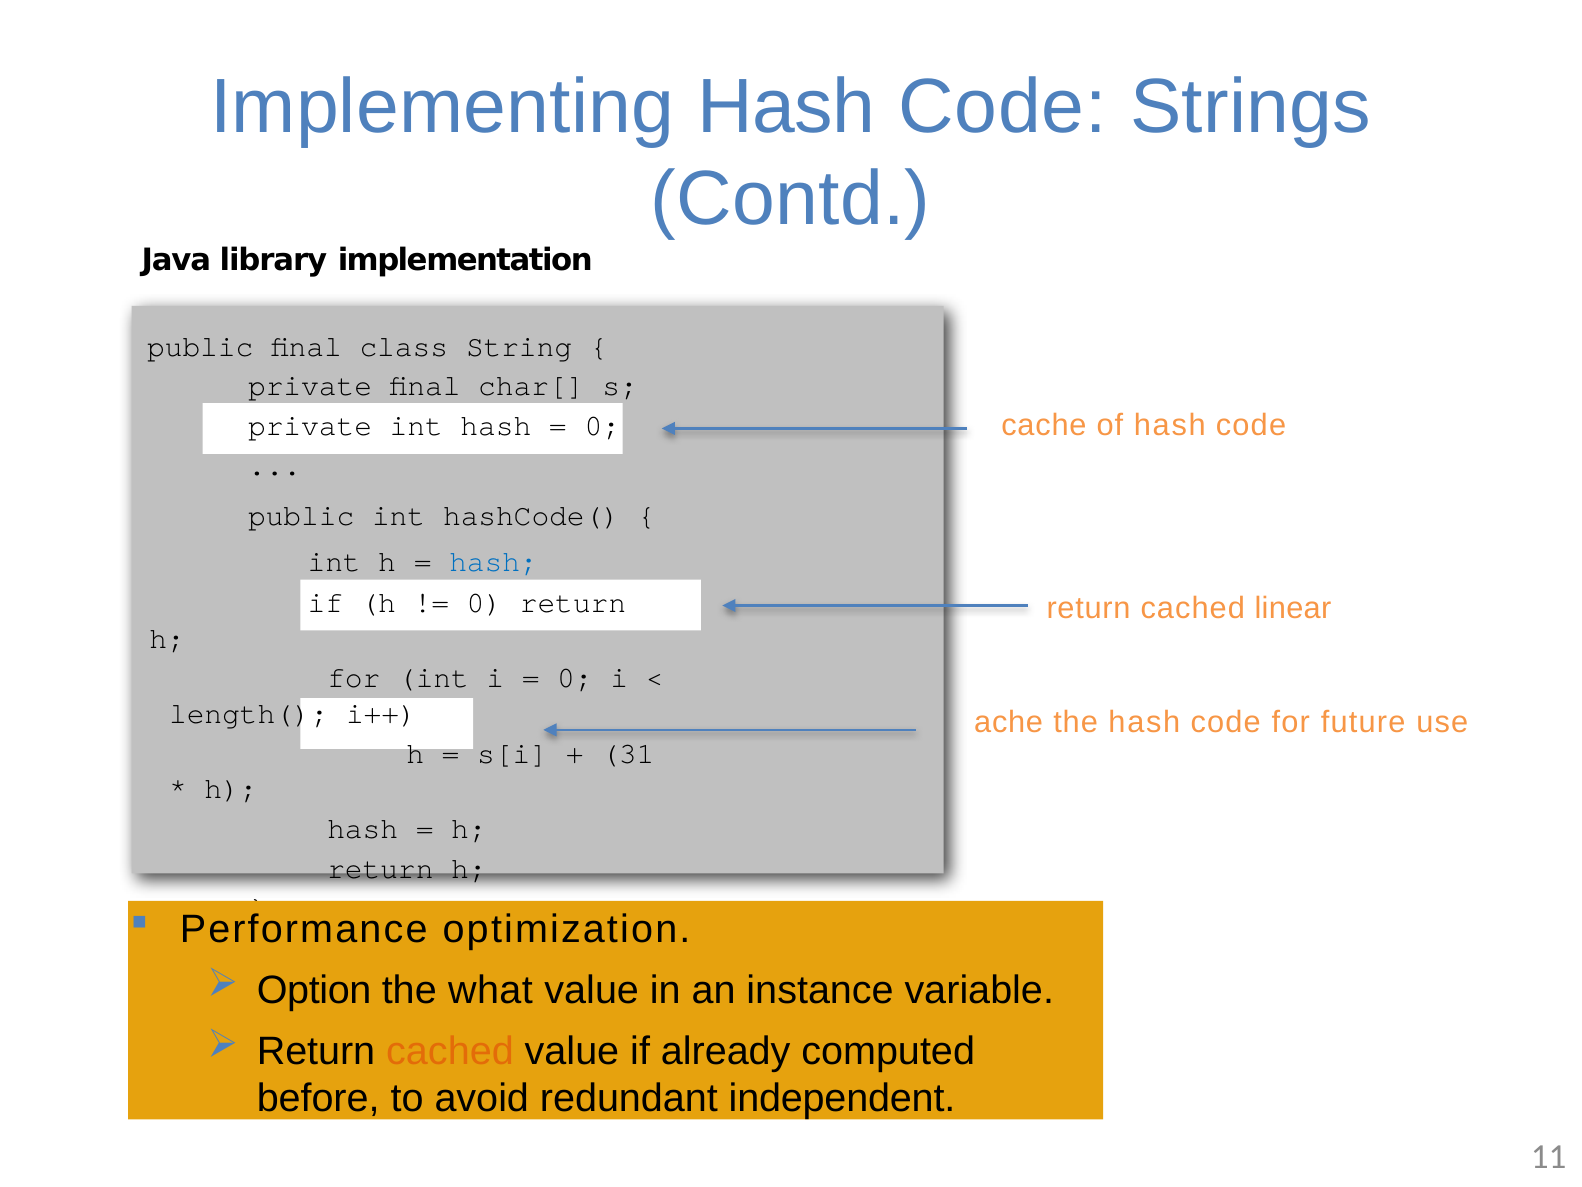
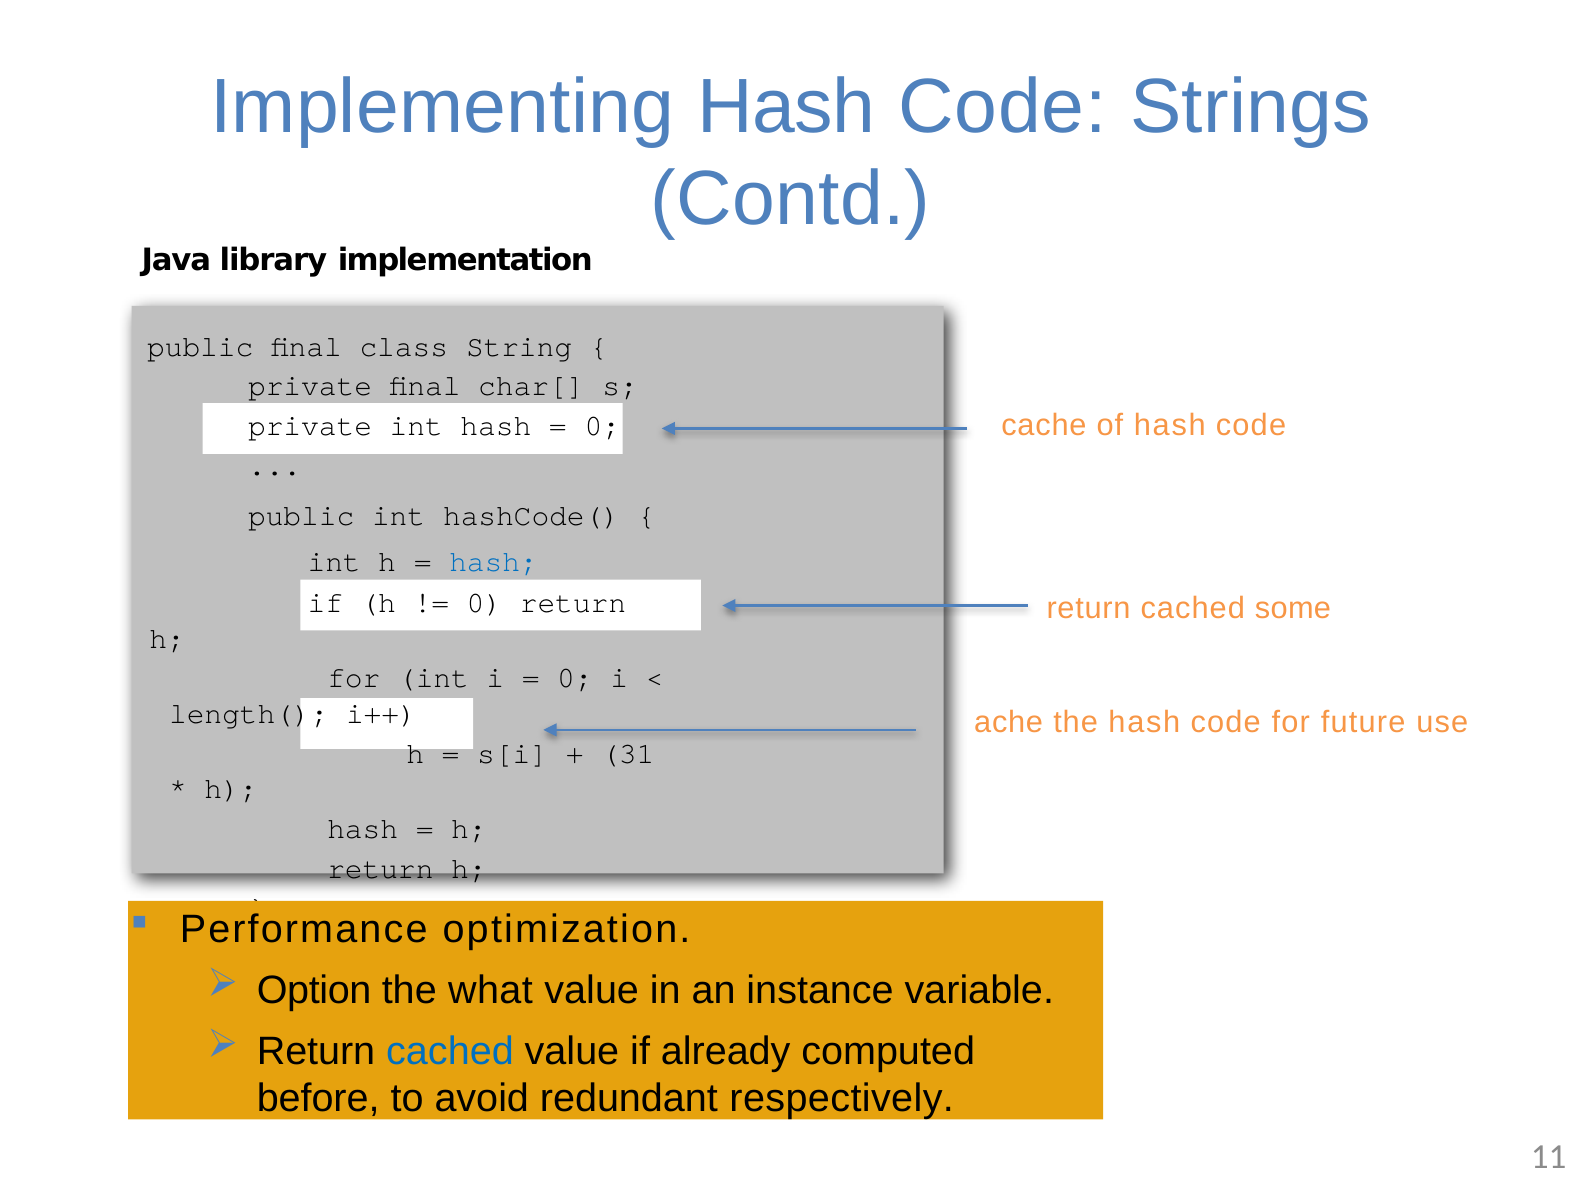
linear: linear -> some
cached at (450, 1051) colour: orange -> blue
independent: independent -> respectively
